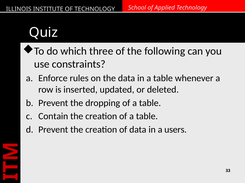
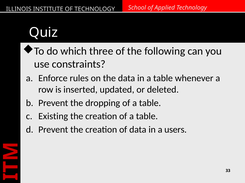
Contain: Contain -> Existing
